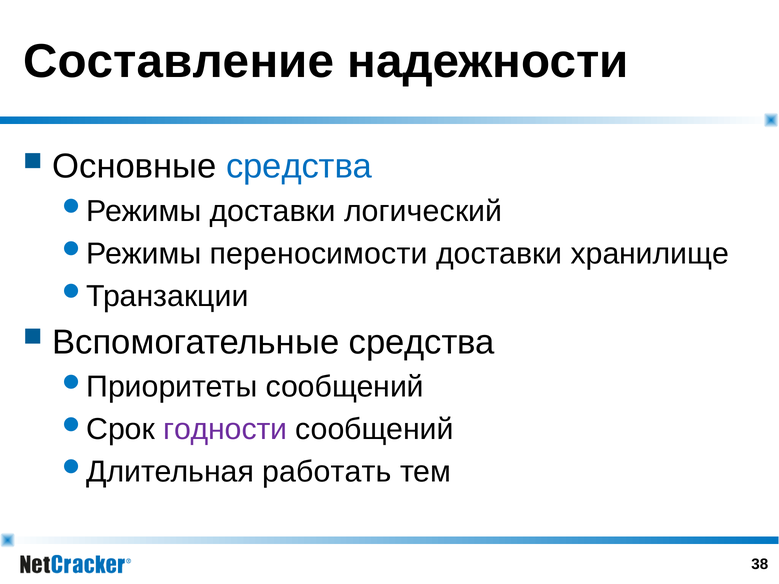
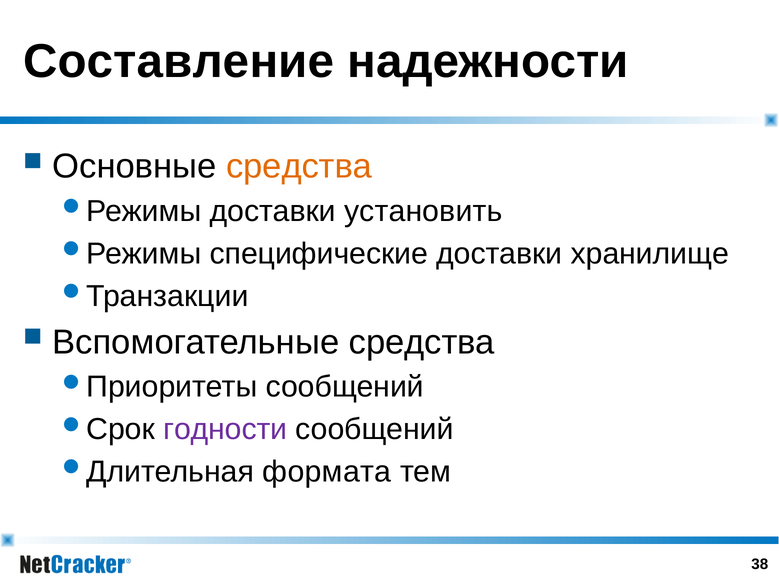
средства at (299, 167) colour: blue -> orange
логический: логический -> установить
переносимости: переносимости -> специфические
работать: работать -> формата
